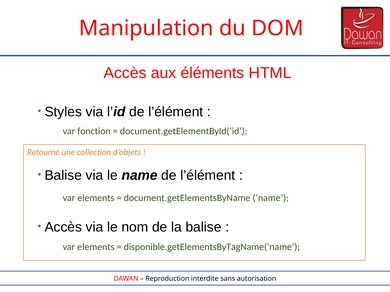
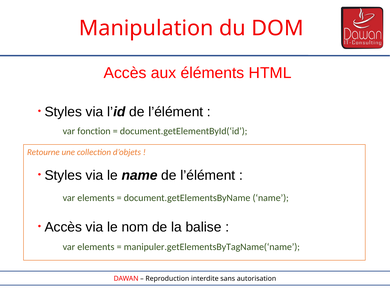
Balise at (63, 176): Balise -> Styles
disponible.getElementsByTagName(‘name: disponible.getElementsByTagName(‘name -> manipuler.getElementsByTagName(‘name
